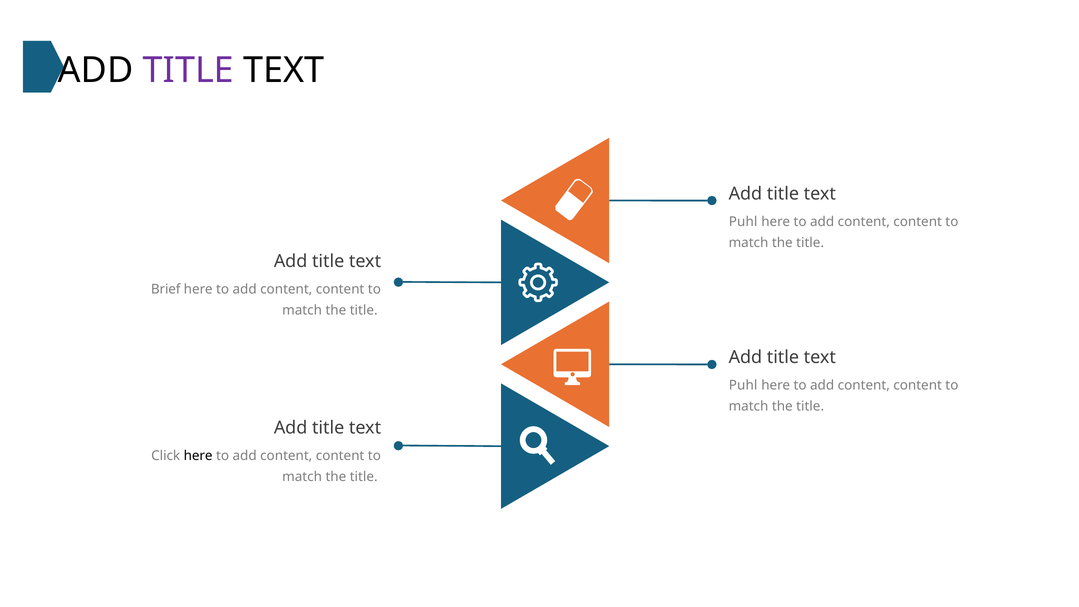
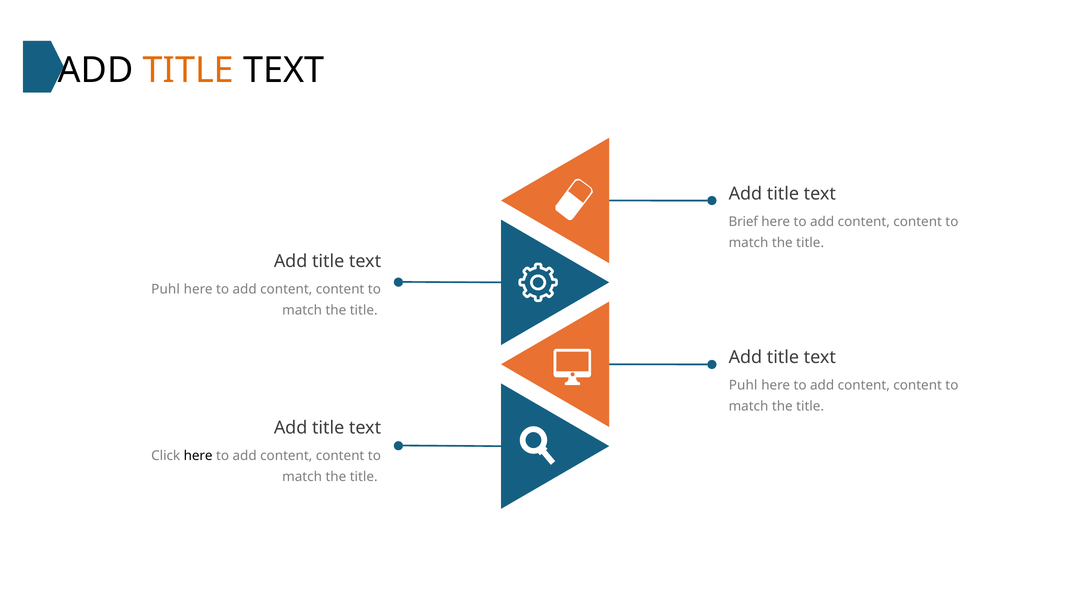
TITLE at (188, 70) colour: purple -> orange
Puhl at (743, 222): Puhl -> Brief
Brief at (166, 289): Brief -> Puhl
